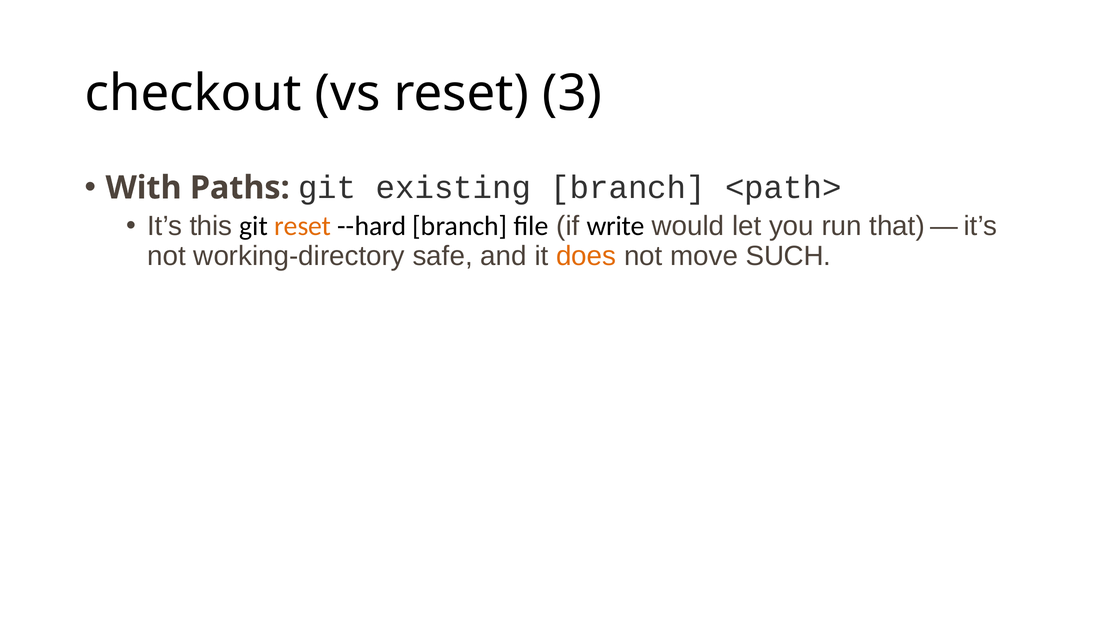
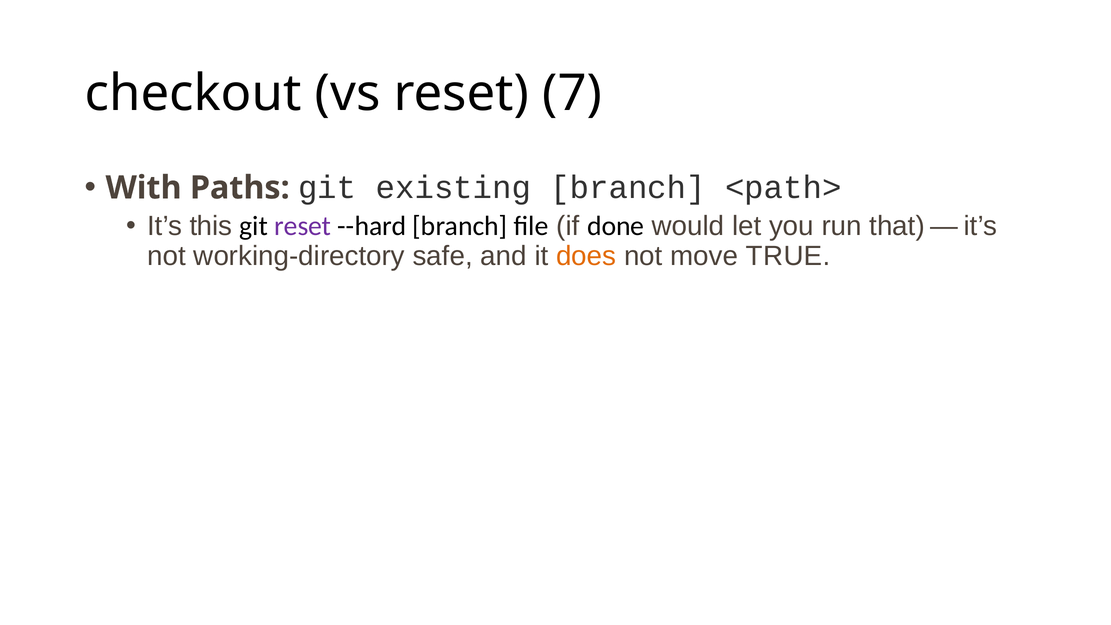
3: 3 -> 7
reset at (303, 226) colour: orange -> purple
write: write -> done
SUCH: SUCH -> TRUE
